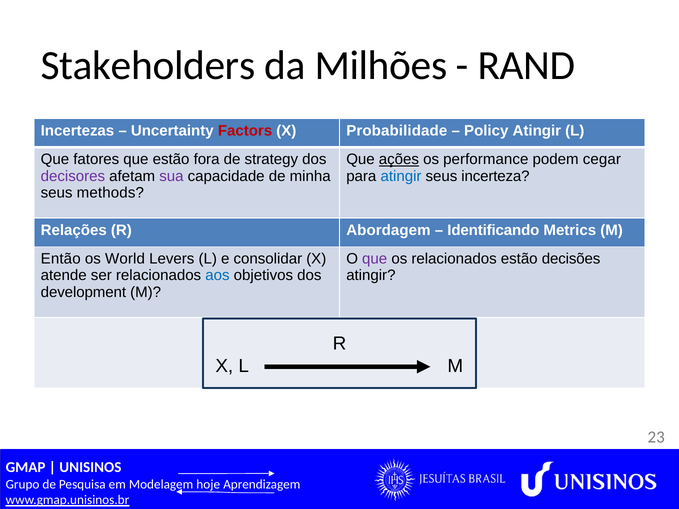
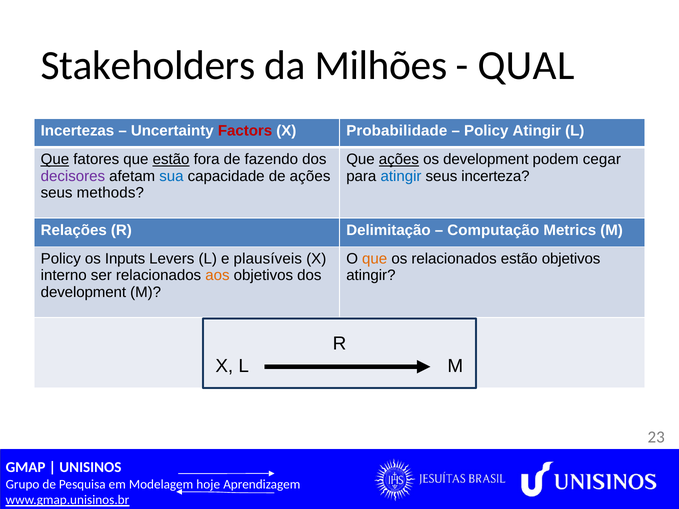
RAND: RAND -> QUAL
Que at (55, 159) underline: none -> present
estão at (171, 159) underline: none -> present
strategy: strategy -> fazendo
os performance: performance -> development
sua colour: purple -> blue
de minha: minha -> ações
Abordagem: Abordagem -> Delimitação
Identificando: Identificando -> Computação
Então at (61, 259): Então -> Policy
World: World -> Inputs
consolidar: consolidar -> plausíveis
que at (375, 259) colour: purple -> orange
estão decisões: decisões -> objetivos
atende: atende -> interno
aos colour: blue -> orange
